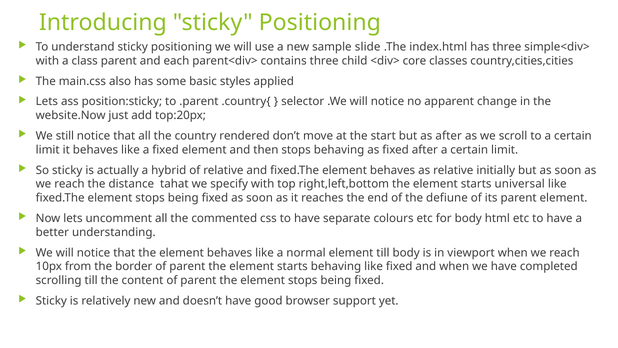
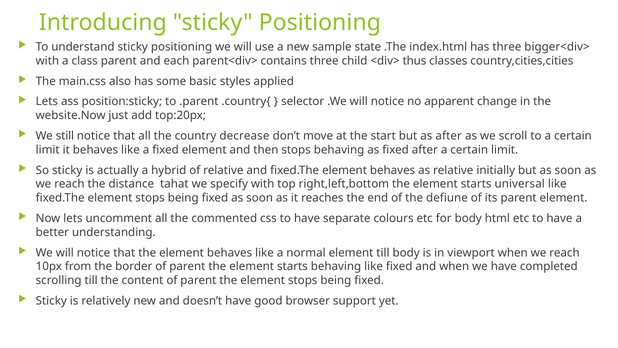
slide: slide -> state
simple<div>: simple<div> -> bigger<div>
core: core -> thus
rendered: rendered -> decrease
